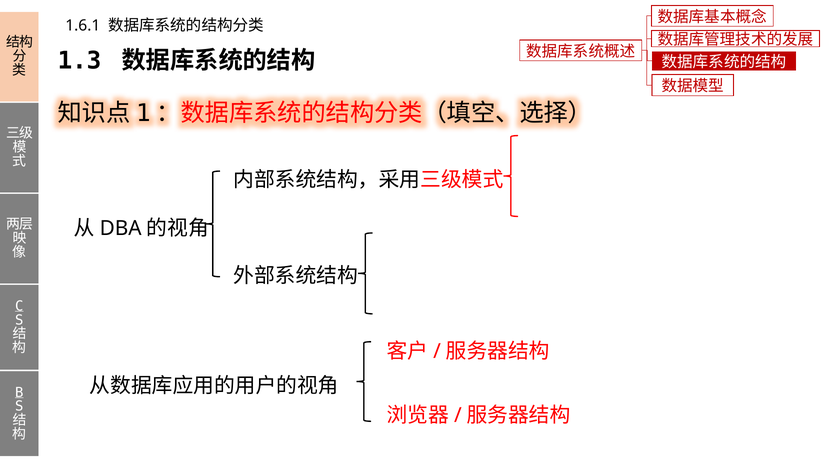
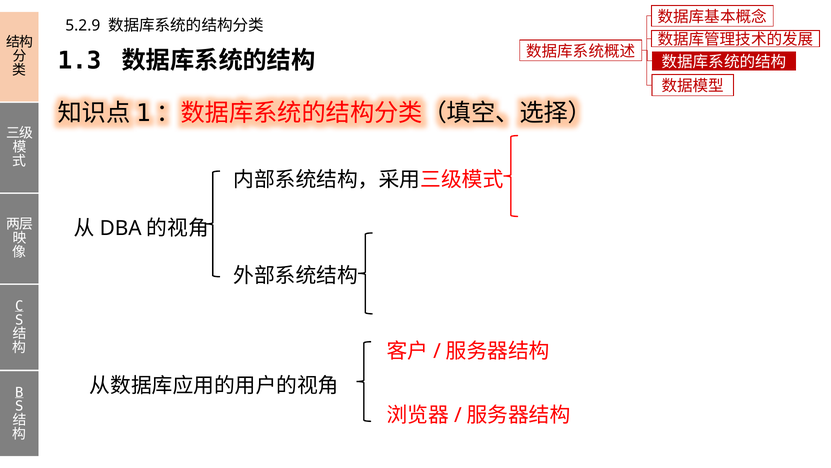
1.6.1: 1.6.1 -> 5.2.9
